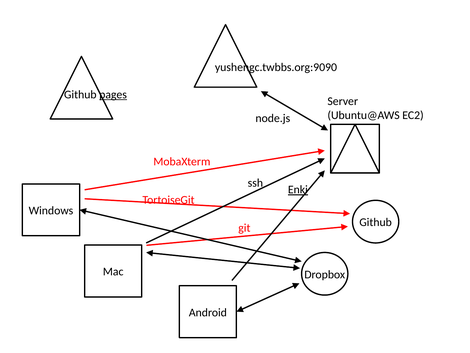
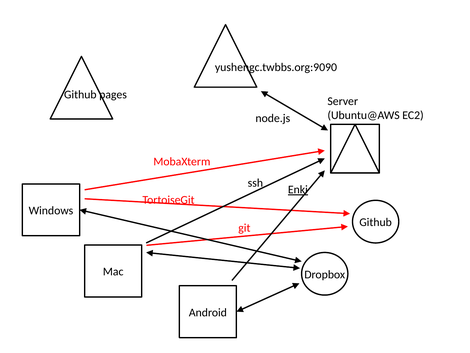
pages underline: present -> none
